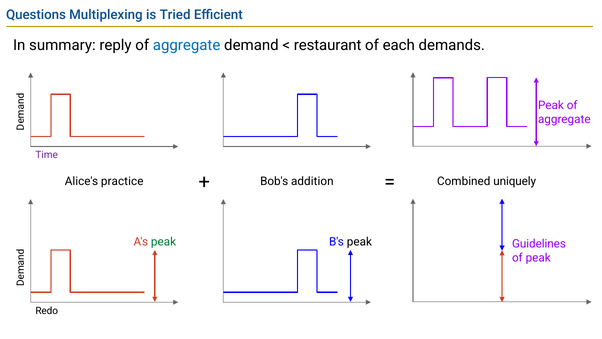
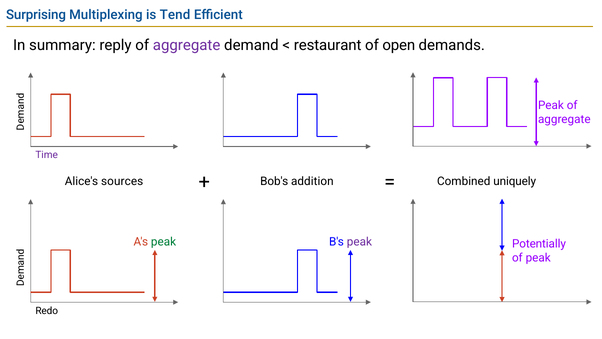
Questions: Questions -> Surprising
Tried: Tried -> Tend
aggregate at (187, 45) colour: blue -> purple
each: each -> open
practice: practice -> sources
peak at (359, 242) colour: black -> purple
Guidelines: Guidelines -> Potentially
